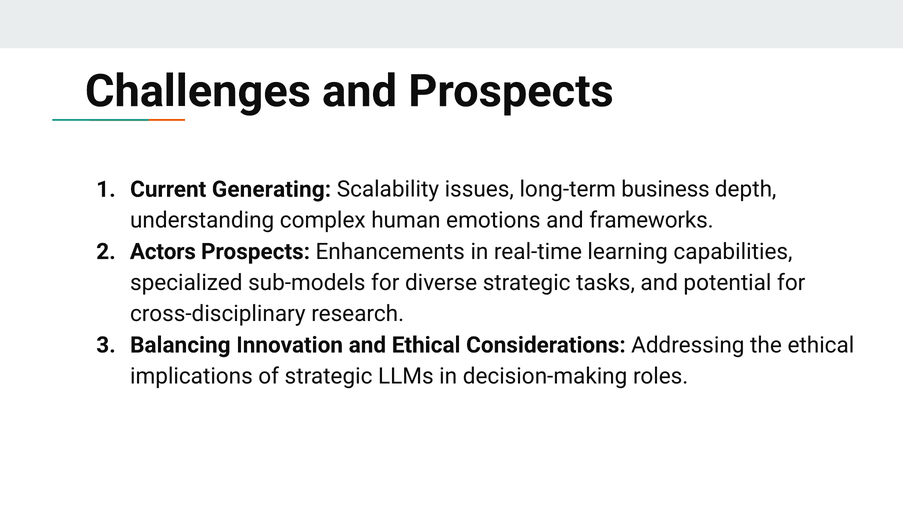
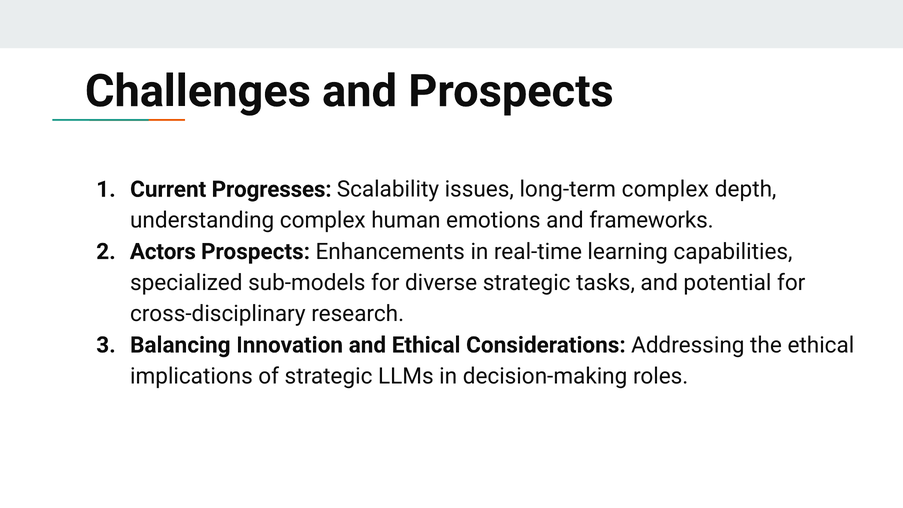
Generating: Generating -> Progresses
long-term business: business -> complex
